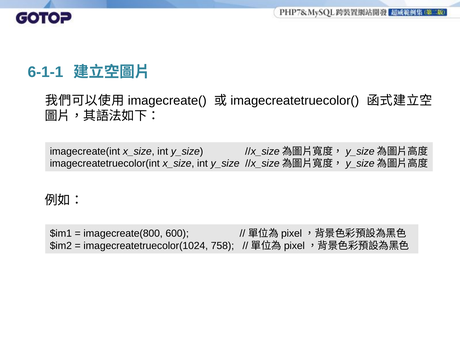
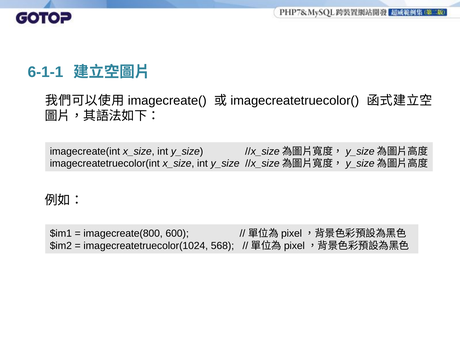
758: 758 -> 568
